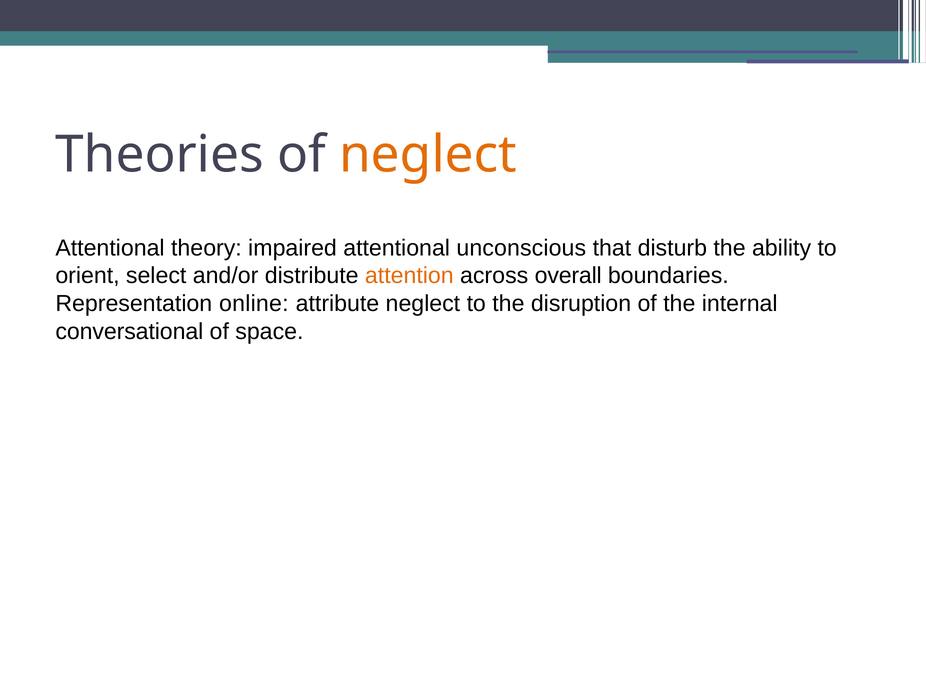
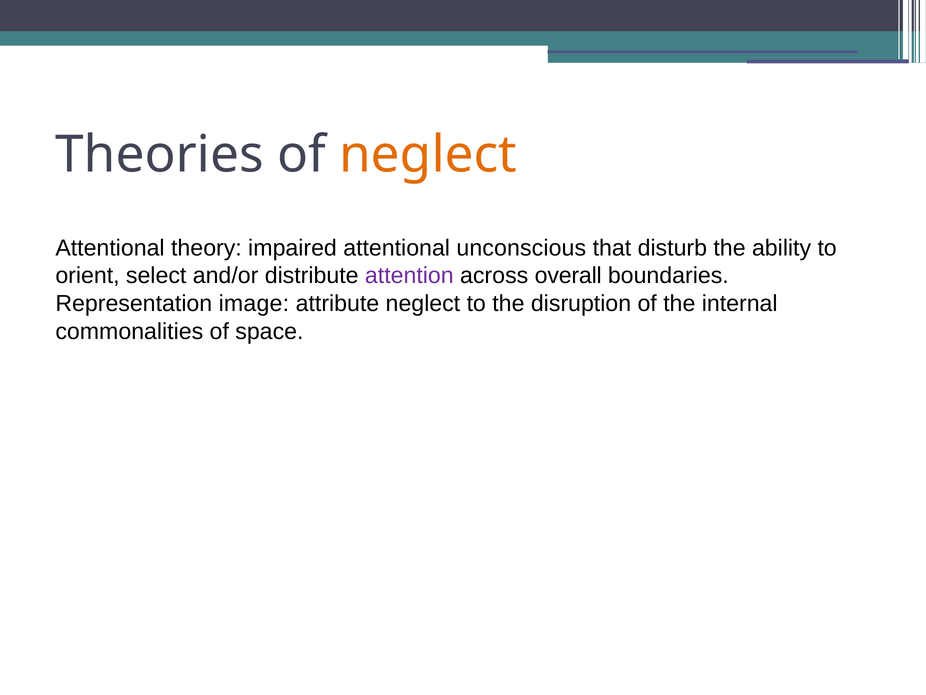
attention colour: orange -> purple
online: online -> image
conversational: conversational -> commonalities
